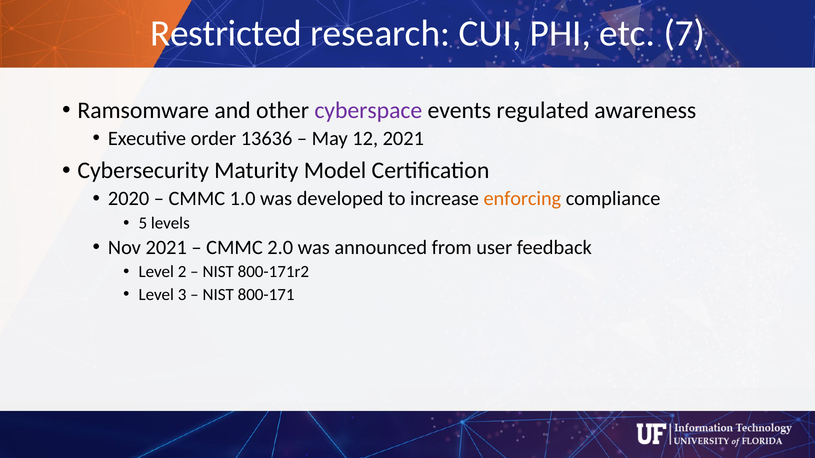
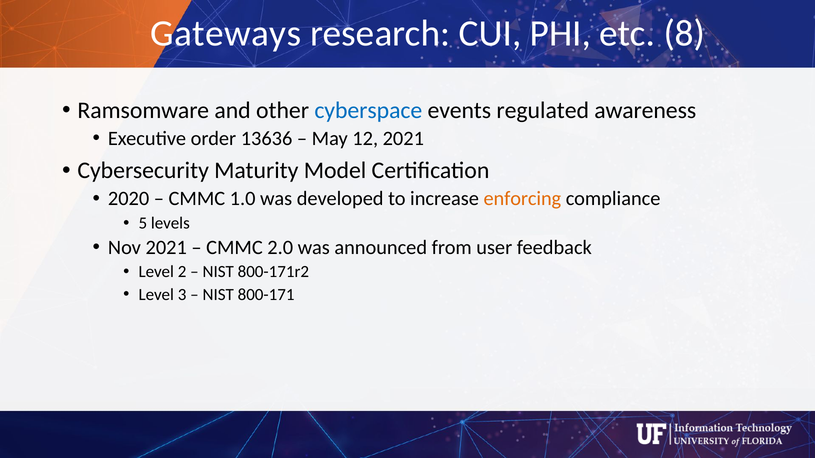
Restricted: Restricted -> Gateways
7: 7 -> 8
cyberspace colour: purple -> blue
